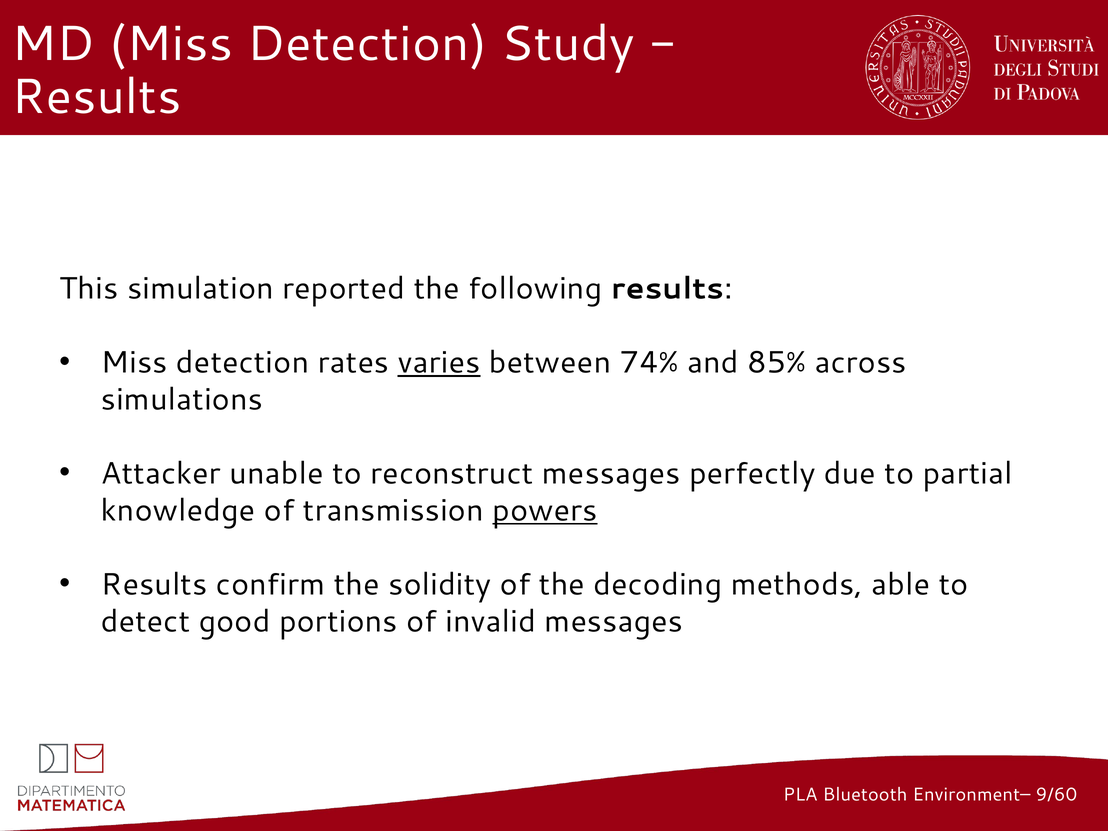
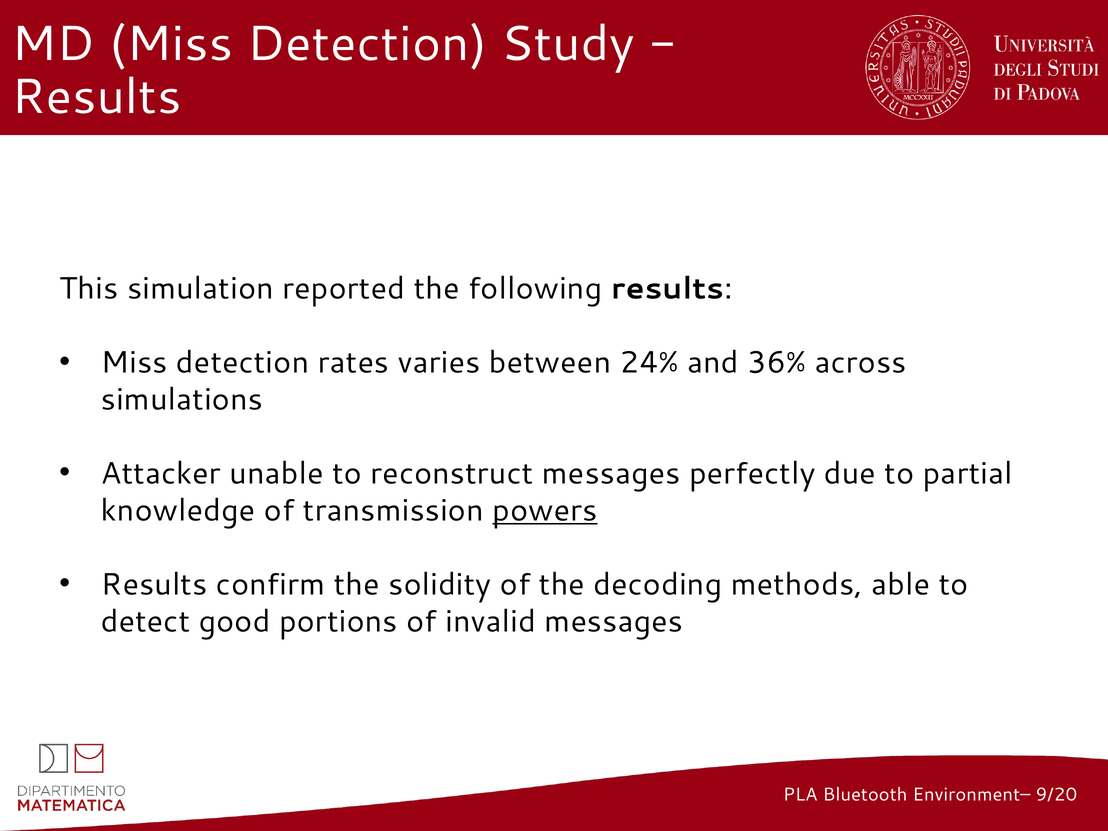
varies underline: present -> none
74%: 74% -> 24%
85%: 85% -> 36%
9/60: 9/60 -> 9/20
